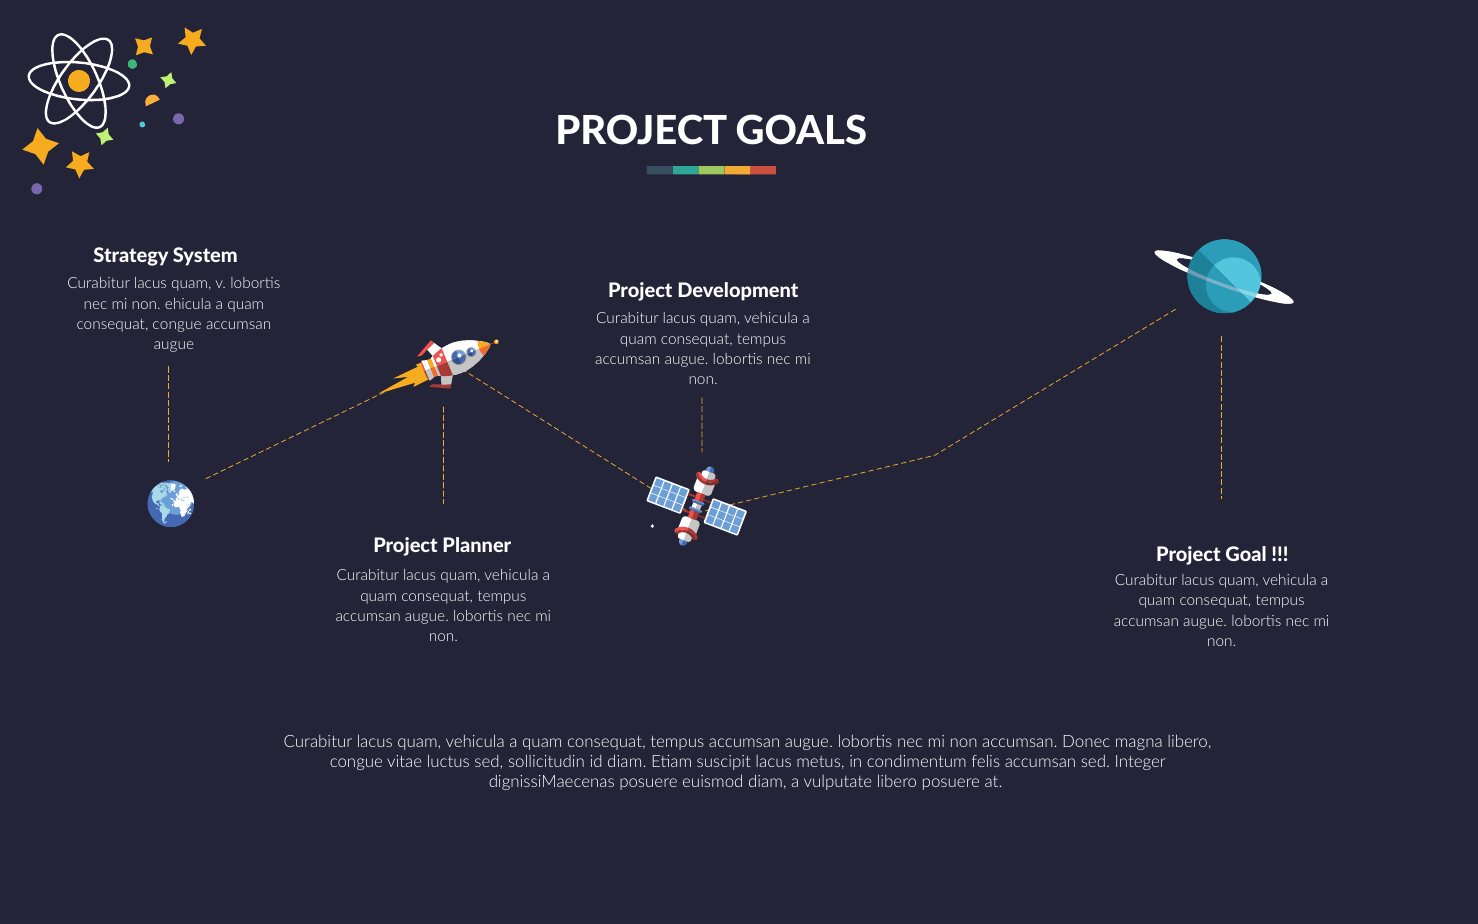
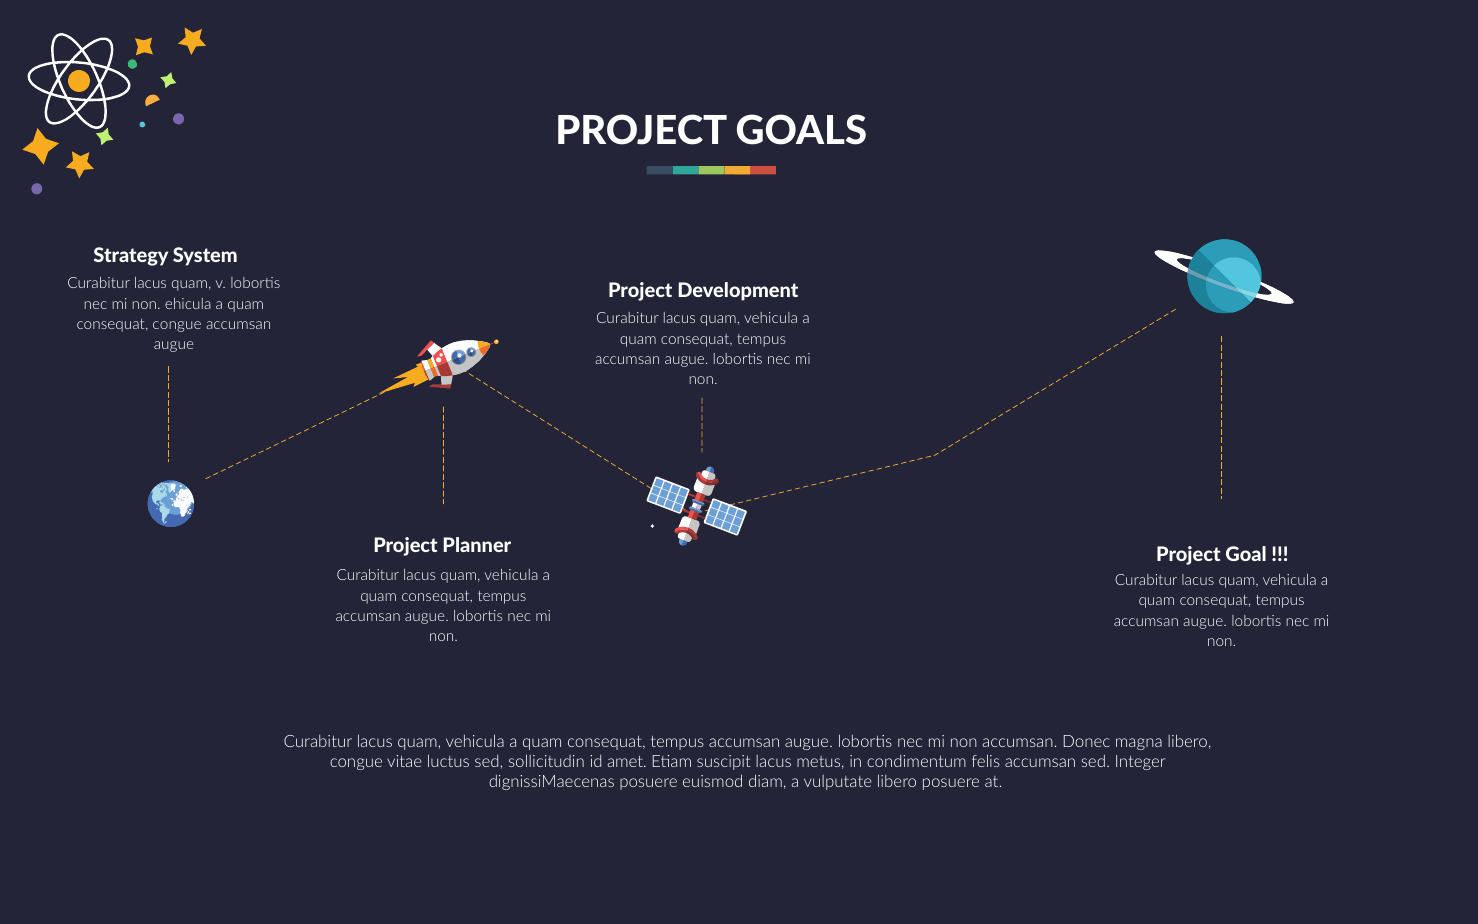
id diam: diam -> amet
